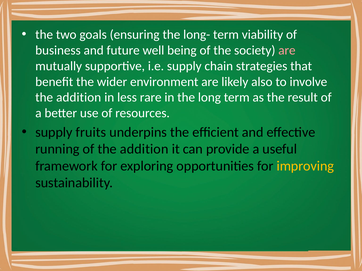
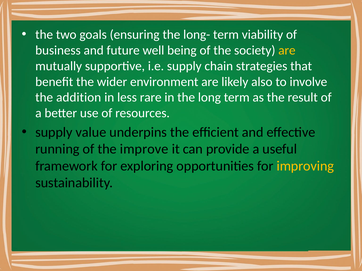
are at (287, 50) colour: pink -> yellow
fruits: fruits -> value
of the addition: addition -> improve
